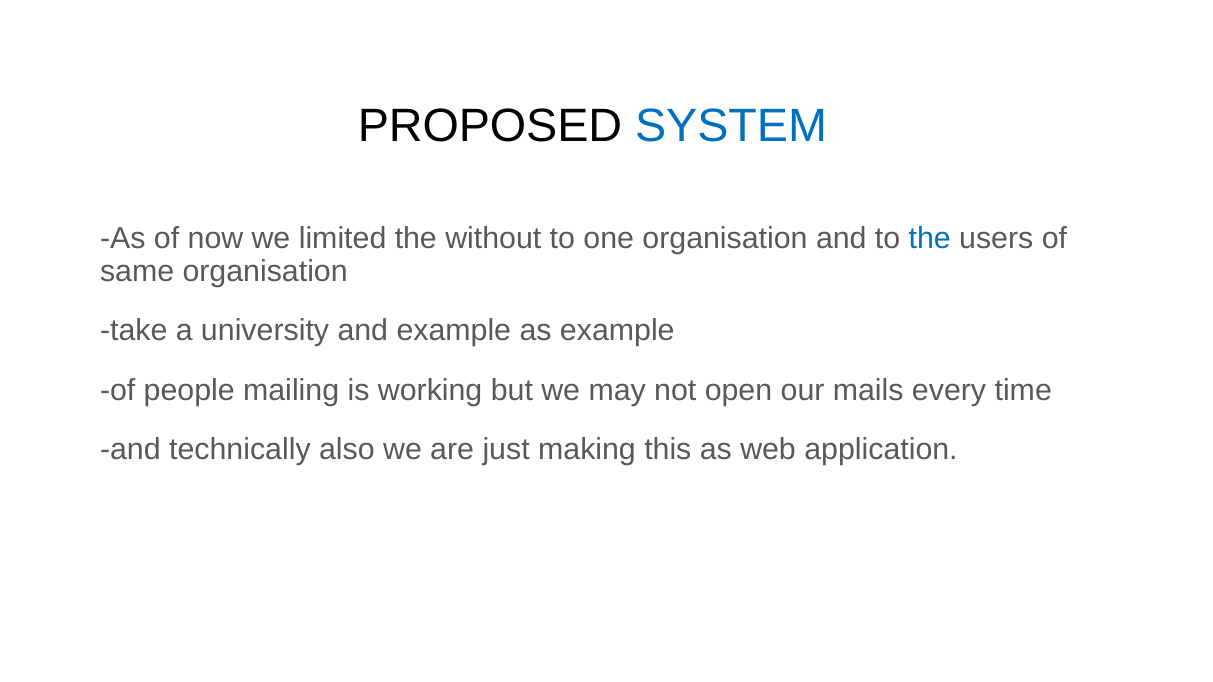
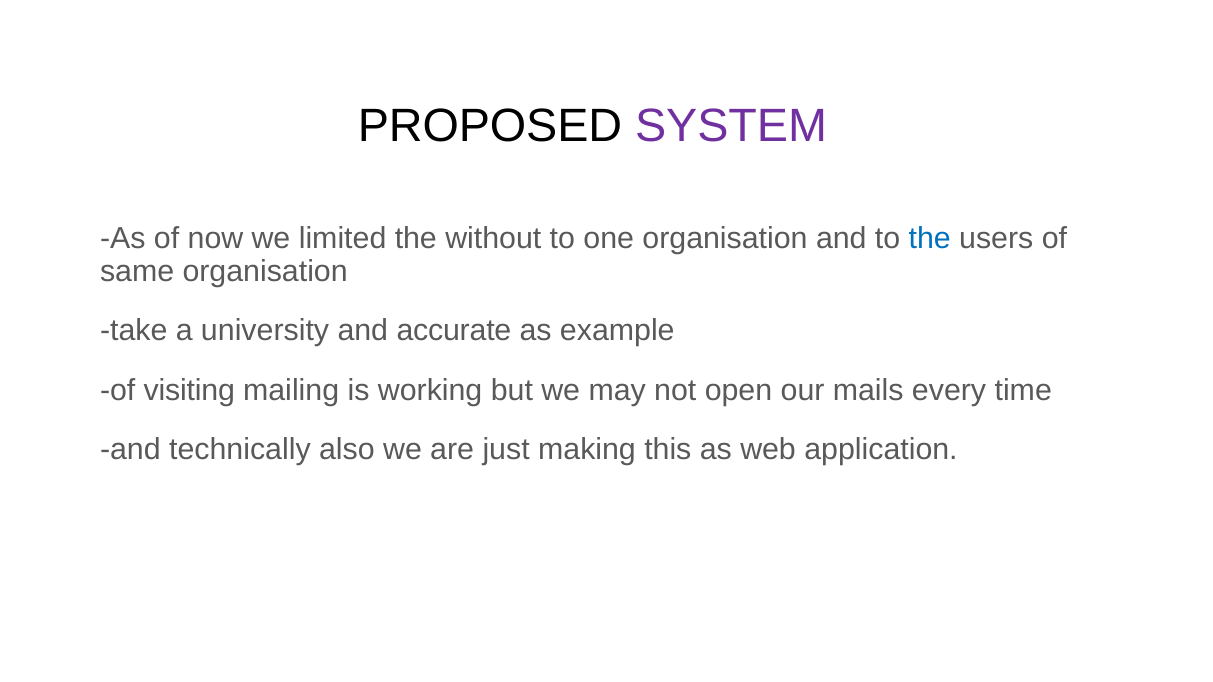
SYSTEM colour: blue -> purple
and example: example -> accurate
people: people -> visiting
